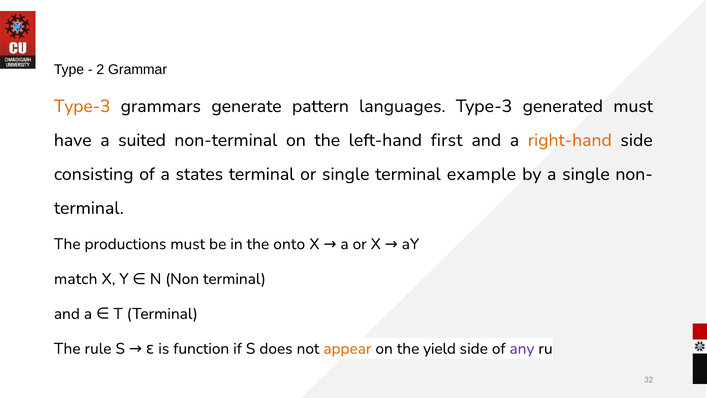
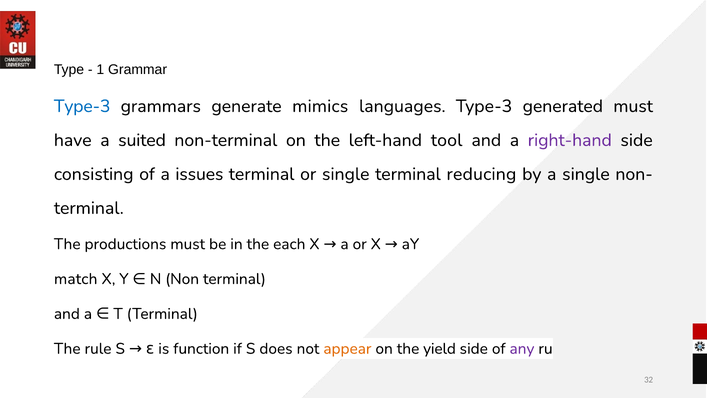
2: 2 -> 1
Type-3 at (82, 106) colour: orange -> blue
pattern: pattern -> mimics
first: first -> tool
right-hand colour: orange -> purple
states: states -> issues
example: example -> reducing
onto: onto -> each
